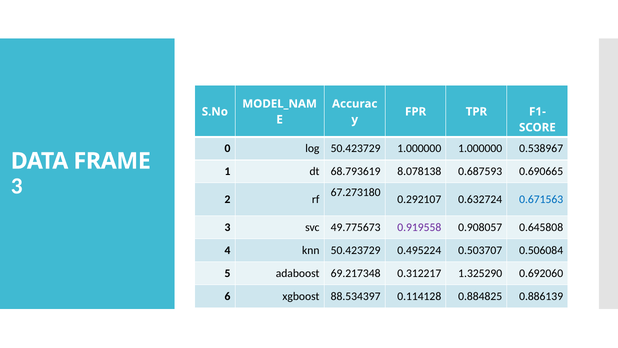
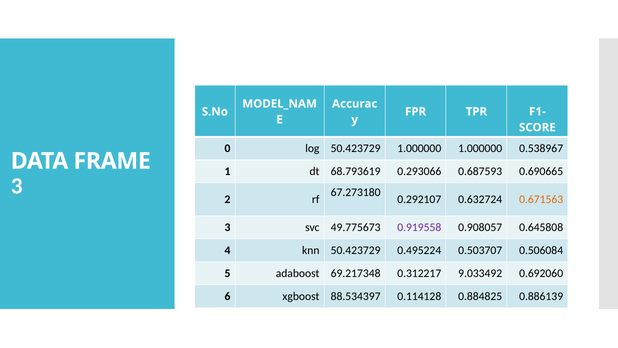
8.078138: 8.078138 -> 0.293066
0.671563 colour: blue -> orange
1.325290: 1.325290 -> 9.033492
